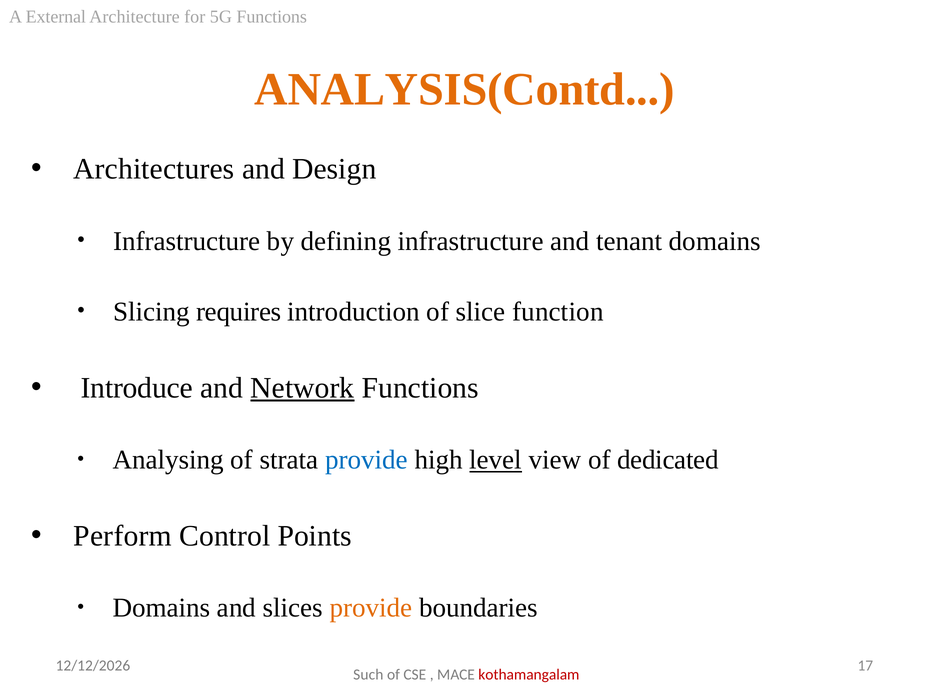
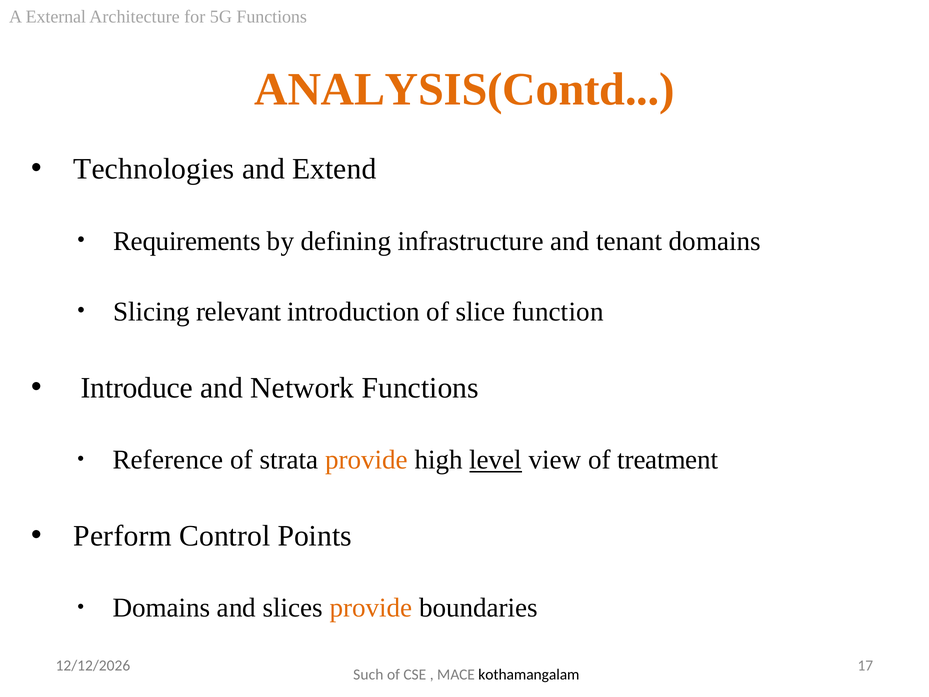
Architectures: Architectures -> Technologies
Design: Design -> Extend
Infrastructure at (187, 241): Infrastructure -> Requirements
requires: requires -> relevant
Network underline: present -> none
Analysing: Analysing -> Reference
provide at (366, 460) colour: blue -> orange
dedicated: dedicated -> treatment
kothamangalam colour: red -> black
